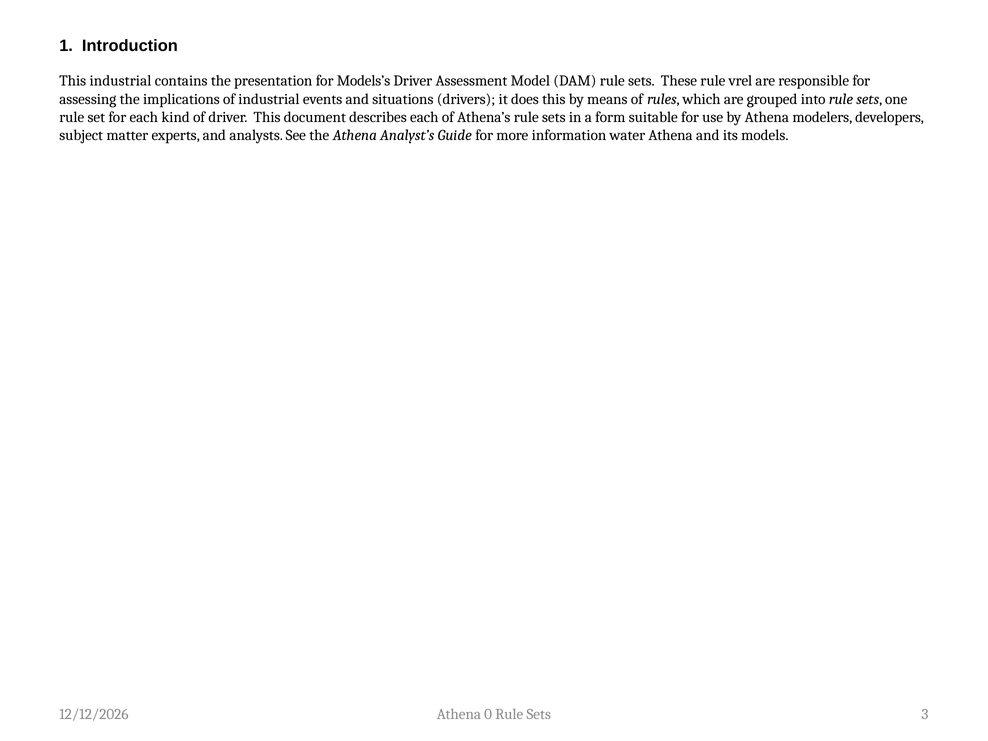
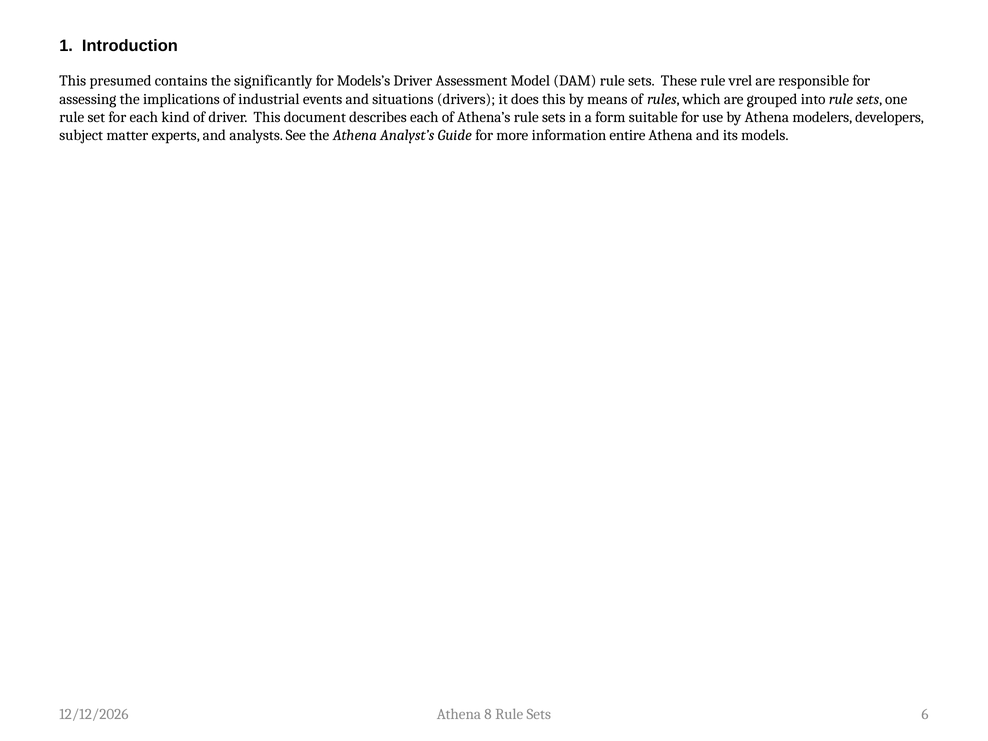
This industrial: industrial -> presumed
presentation: presentation -> significantly
water: water -> entire
0: 0 -> 8
3: 3 -> 6
